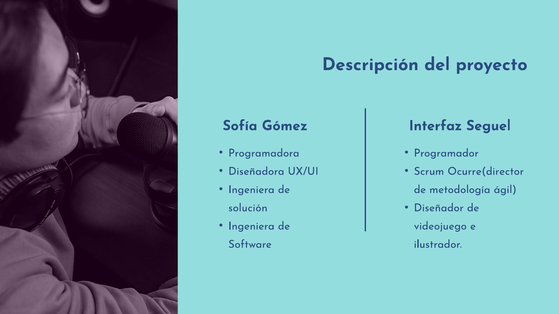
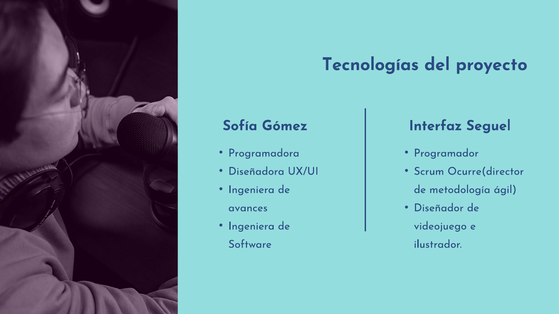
Descripción: Descripción -> Tecnologías
solución: solución -> avances
